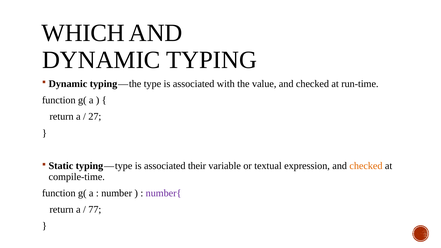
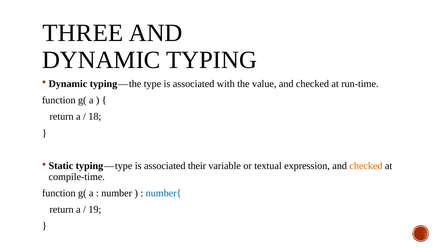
WHICH: WHICH -> THREE
27: 27 -> 18
number{ colour: purple -> blue
77: 77 -> 19
